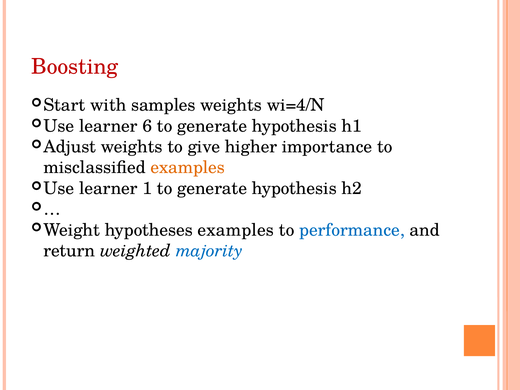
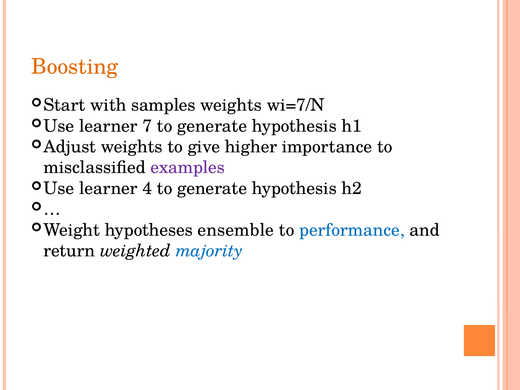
Boosting colour: red -> orange
wi=4/N: wi=4/N -> wi=7/N
6: 6 -> 7
examples at (188, 168) colour: orange -> purple
1: 1 -> 4
hypotheses examples: examples -> ensemble
